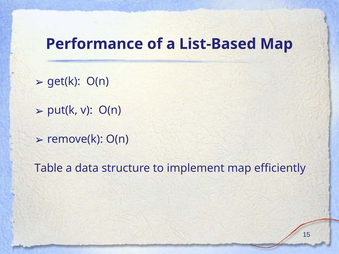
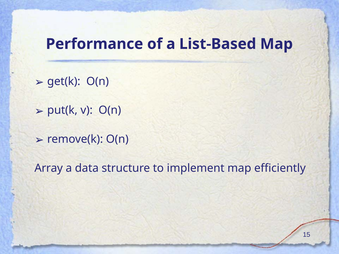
Table: Table -> Array
